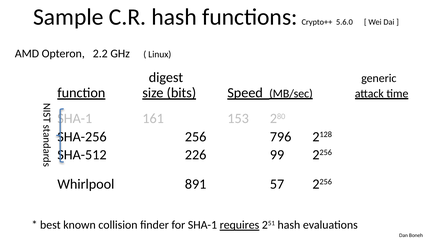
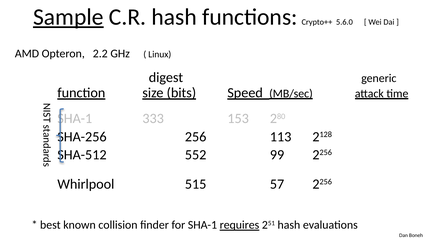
Sample underline: none -> present
161: 161 -> 333
796: 796 -> 113
226: 226 -> 552
891: 891 -> 515
